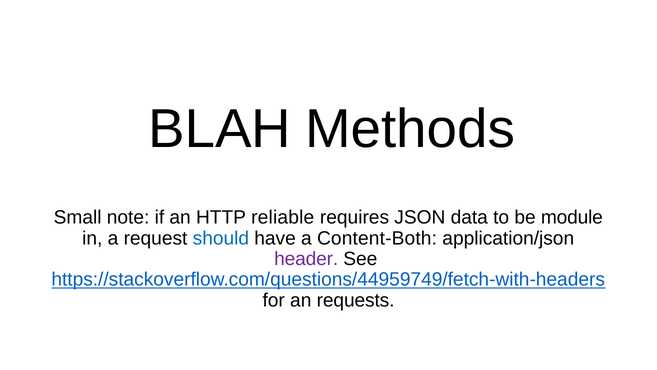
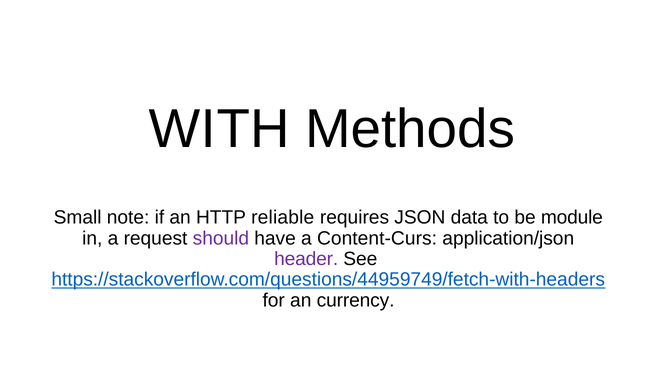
BLAH: BLAH -> WITH
should colour: blue -> purple
Content-Both: Content-Both -> Content-Curs
requests: requests -> currency
